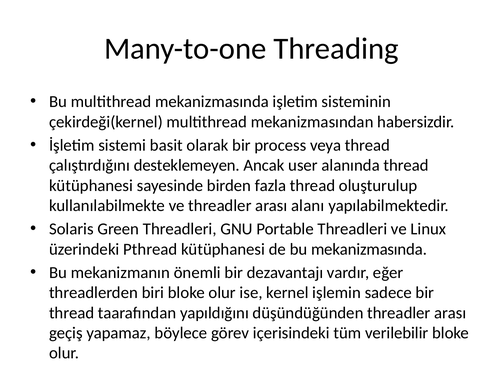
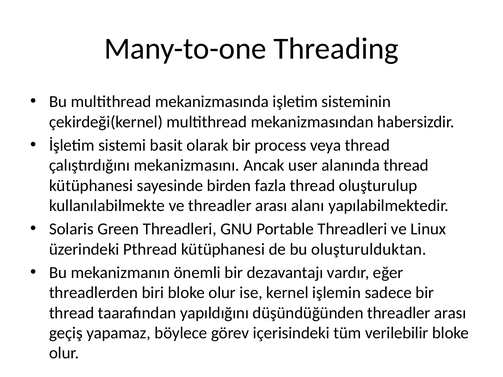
desteklemeyen: desteklemeyen -> mekanizmasını
bu mekanizmasında: mekanizmasında -> oluşturulduktan
